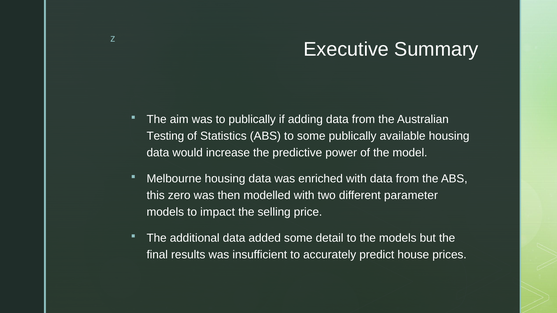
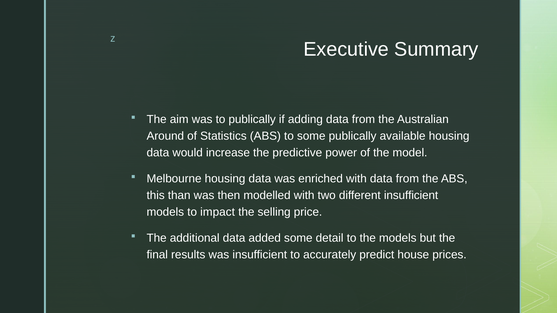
Testing: Testing -> Around
zero: zero -> than
different parameter: parameter -> insufficient
